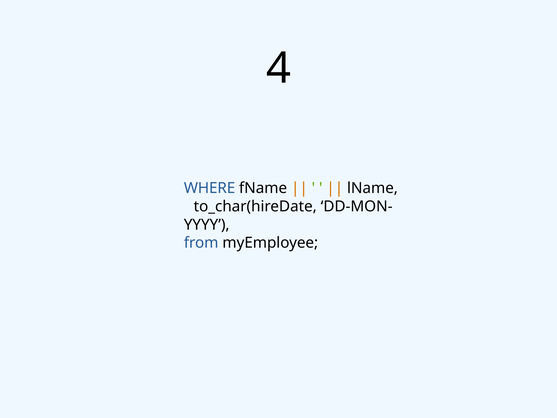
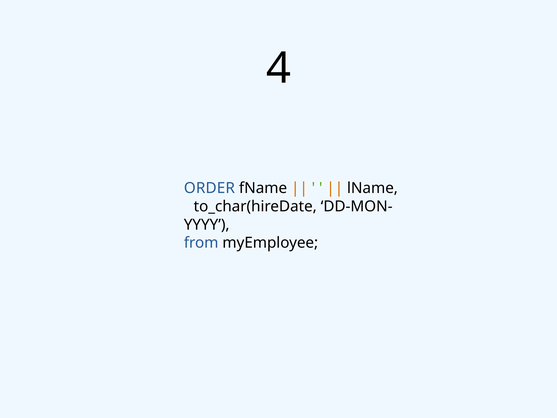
WHERE: WHERE -> ORDER
